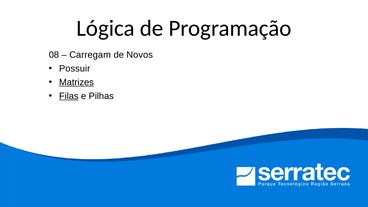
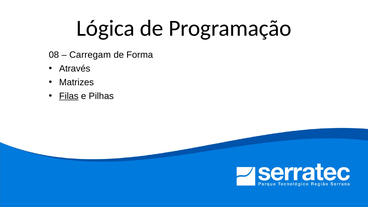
Novos: Novos -> Forma
Possuir: Possuir -> Através
Matrizes underline: present -> none
